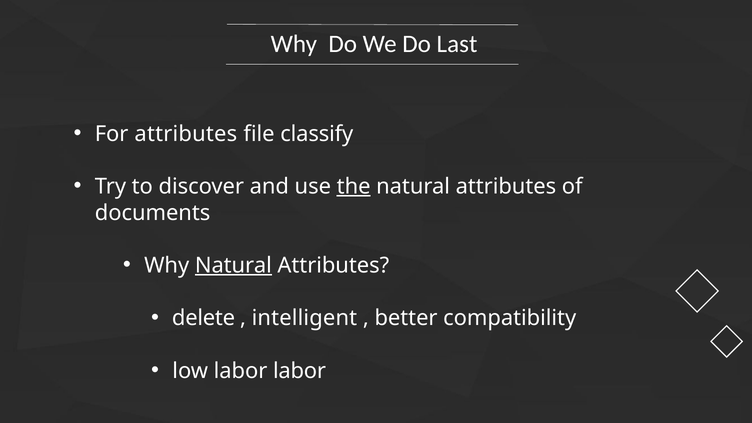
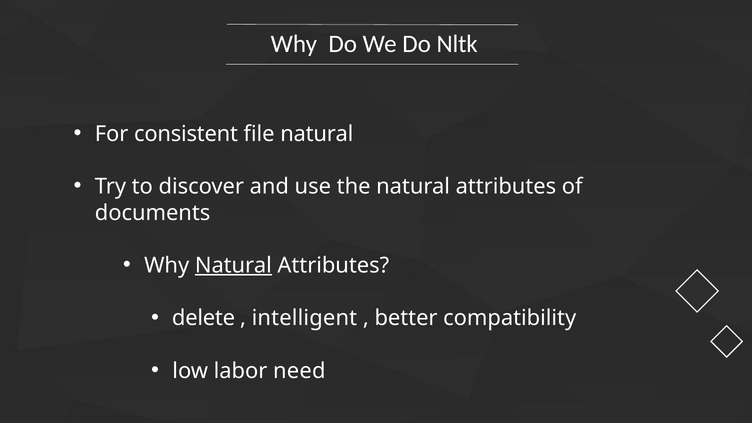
Last: Last -> Nltk
For attributes: attributes -> consistent
file classify: classify -> natural
the underline: present -> none
labor labor: labor -> need
